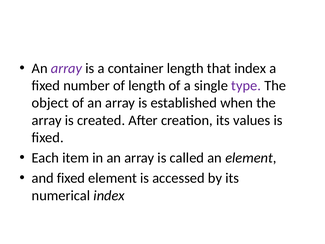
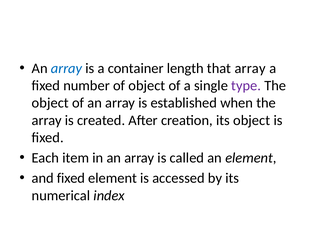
array at (67, 68) colour: purple -> blue
that index: index -> array
of length: length -> object
its values: values -> object
